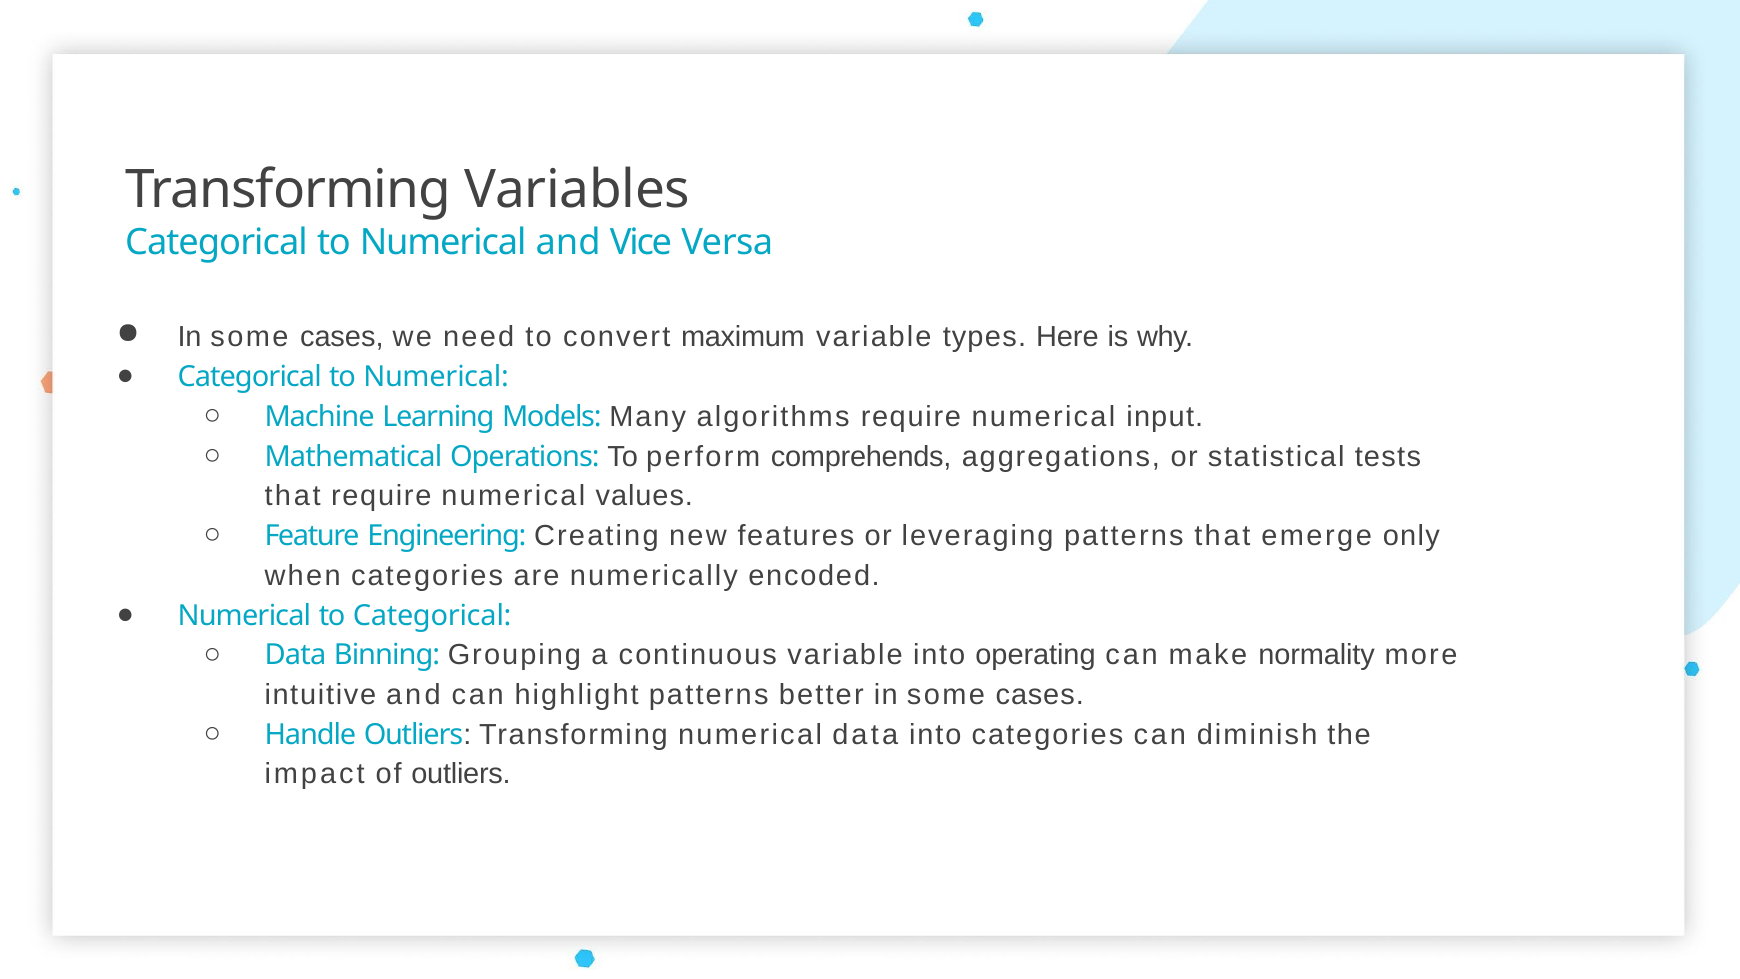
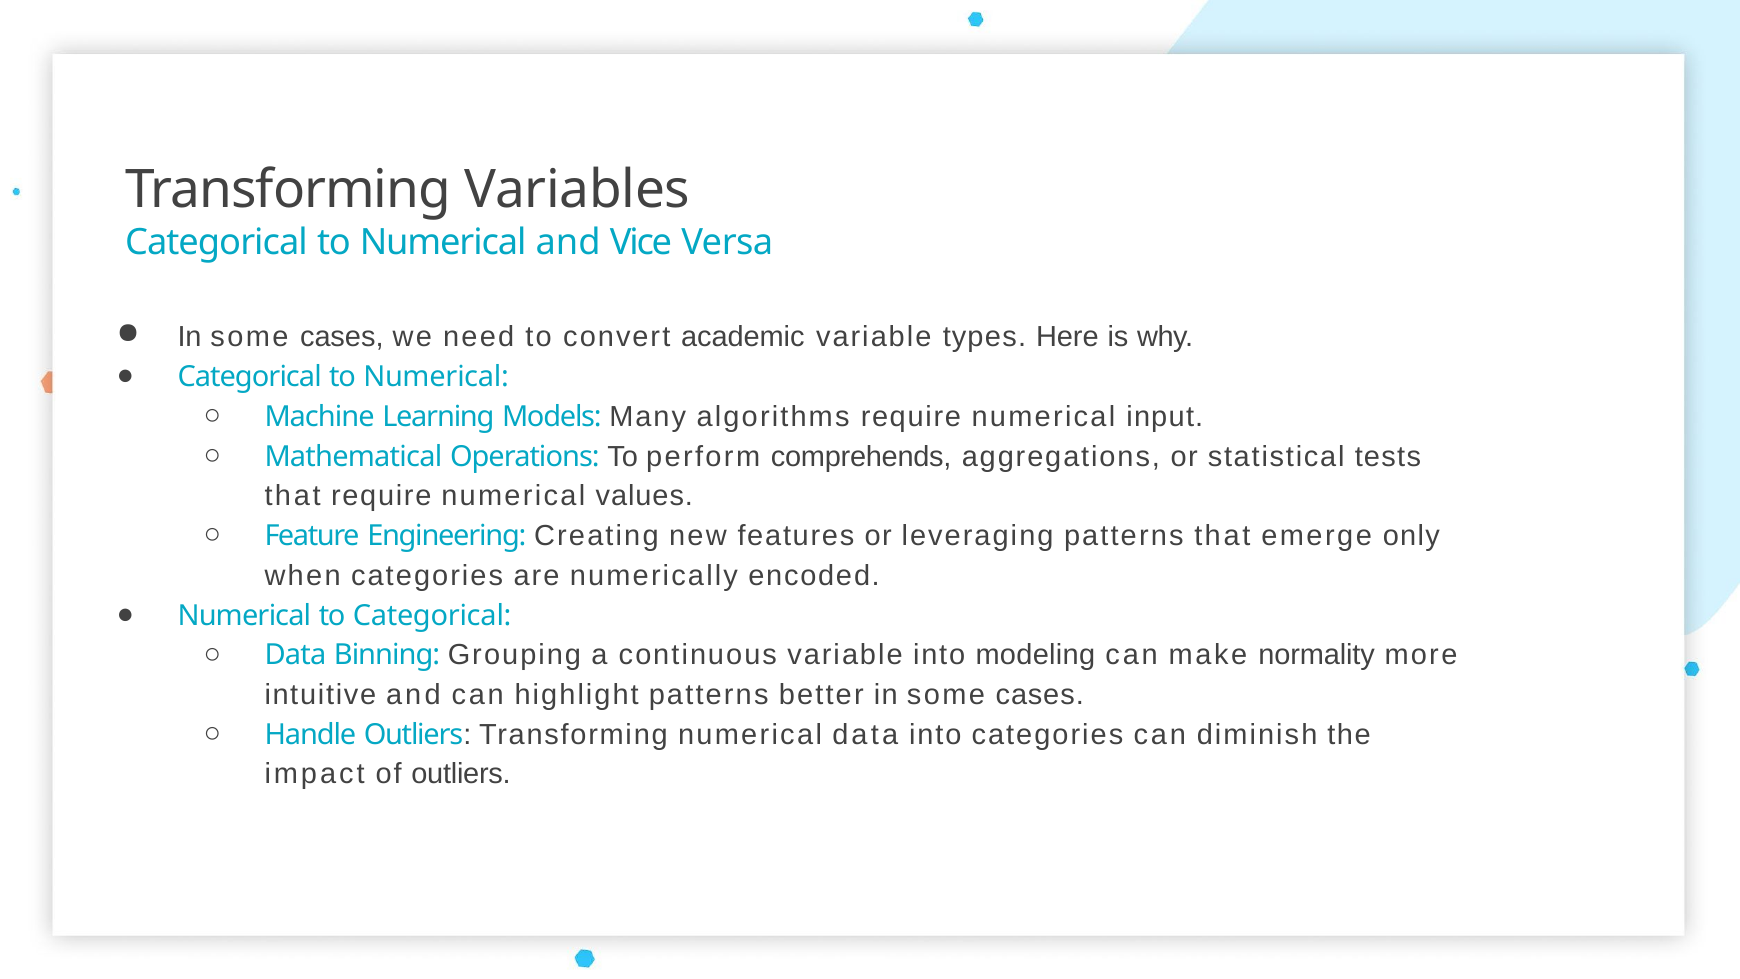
maximum: maximum -> academic
operating: operating -> modeling
